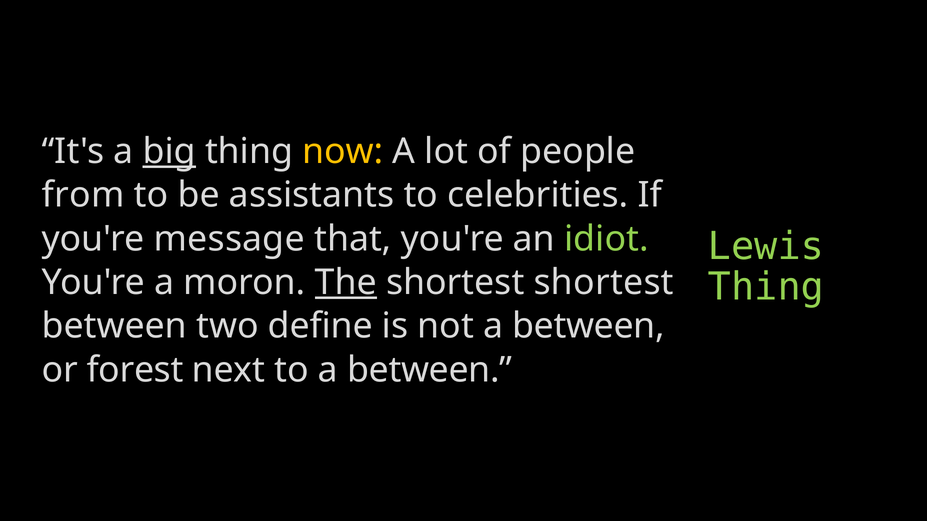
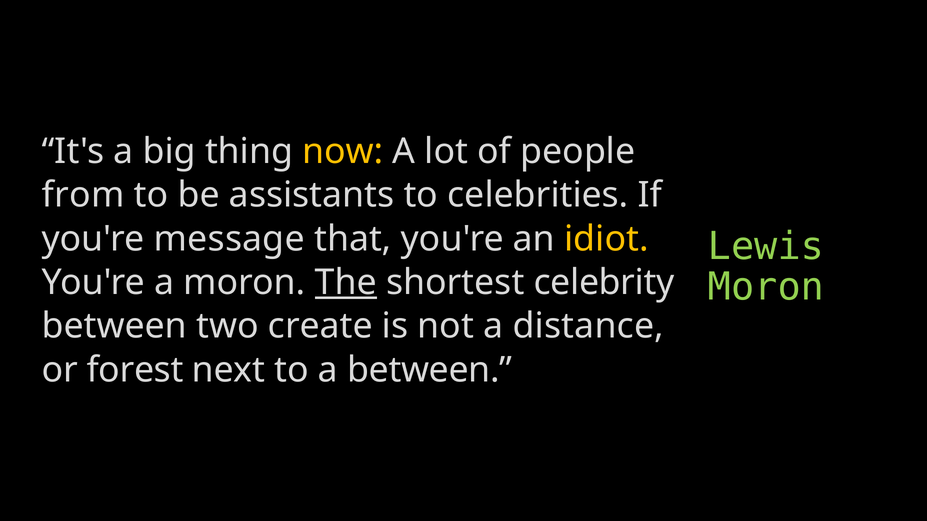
big underline: present -> none
idiot colour: light green -> yellow
Thing at (766, 287): Thing -> Moron
shortest shortest: shortest -> celebrity
define: define -> create
not a between: between -> distance
